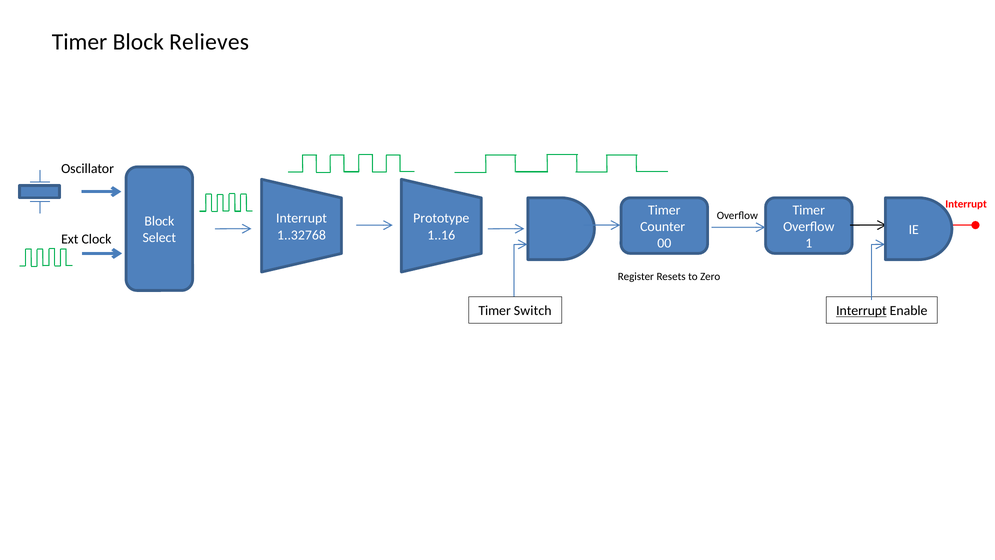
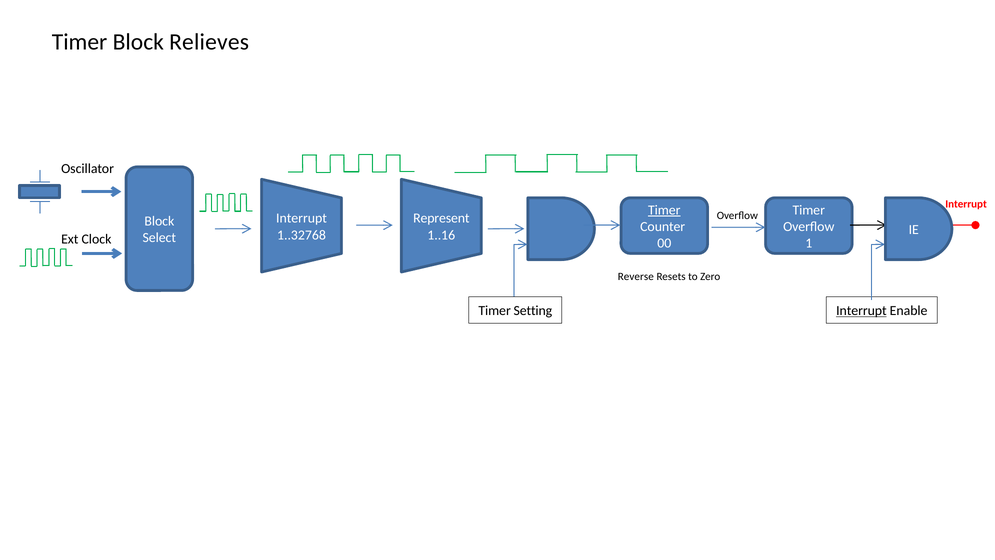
Timer at (664, 210) underline: none -> present
Prototype: Prototype -> Represent
Register: Register -> Reverse
Switch: Switch -> Setting
